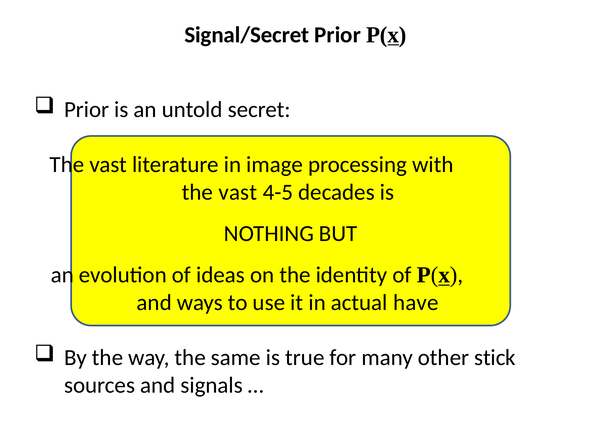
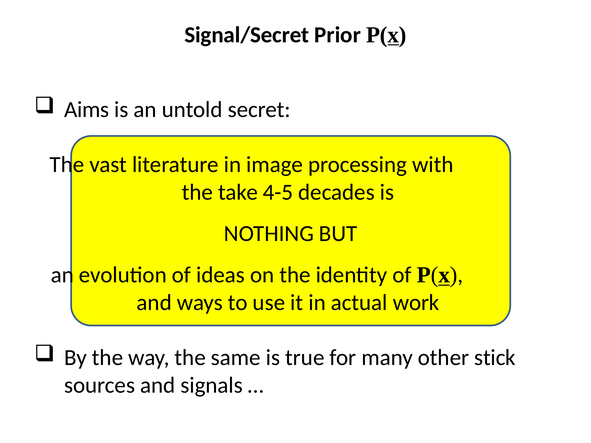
Prior at (87, 110): Prior -> Aims
vast at (238, 192): vast -> take
have: have -> work
